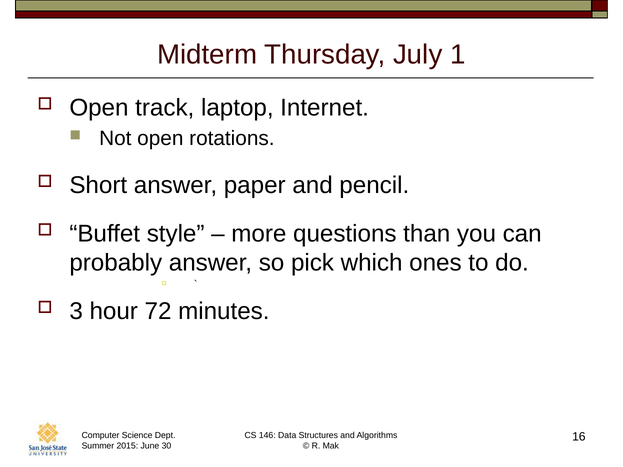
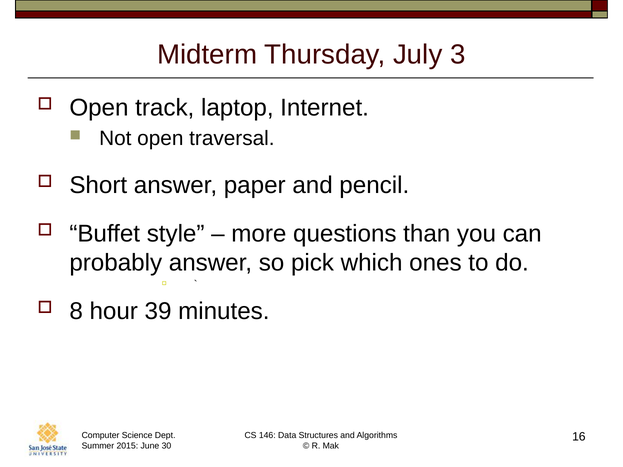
1: 1 -> 3
rotations: rotations -> traversal
3: 3 -> 8
72: 72 -> 39
